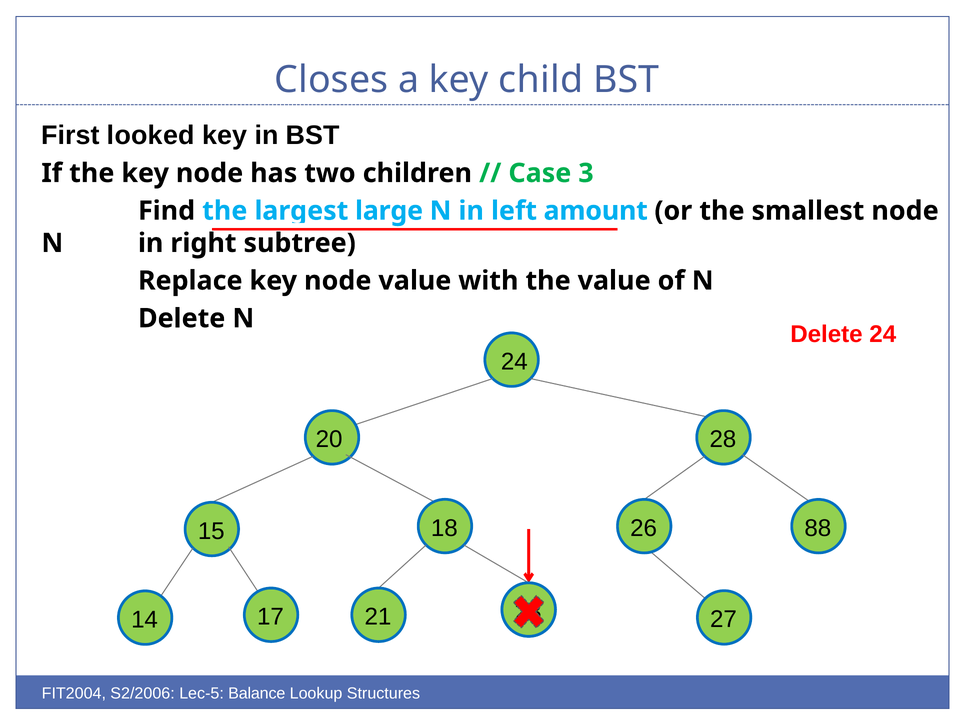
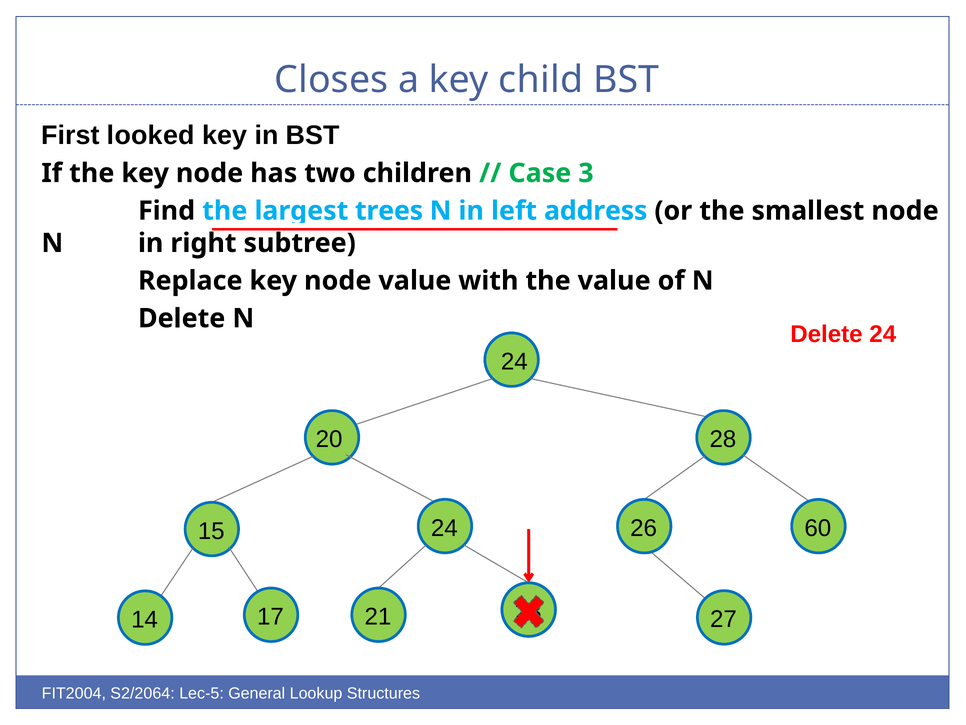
large: large -> trees
amount: amount -> address
88: 88 -> 60
15 18: 18 -> 24
S2/2006: S2/2006 -> S2/2064
Balance: Balance -> General
